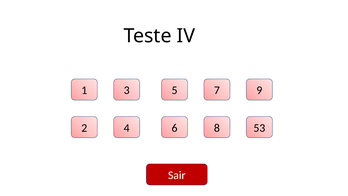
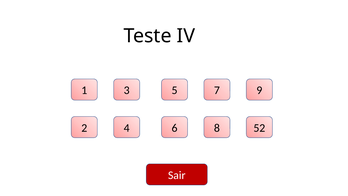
53: 53 -> 52
